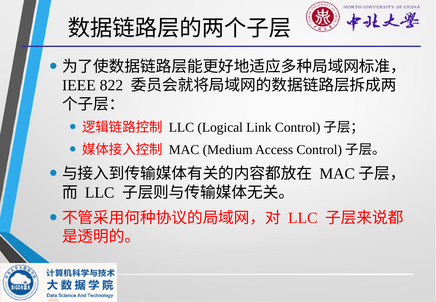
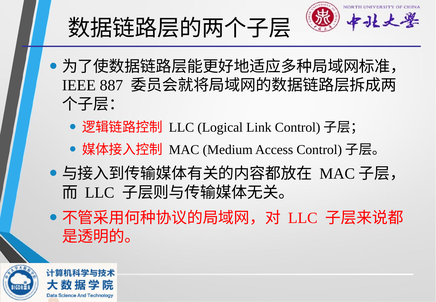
822: 822 -> 887
